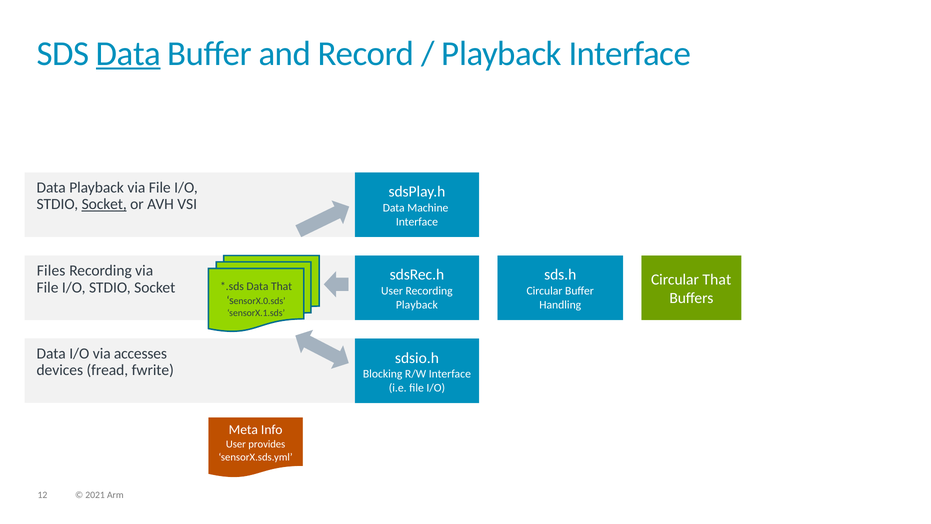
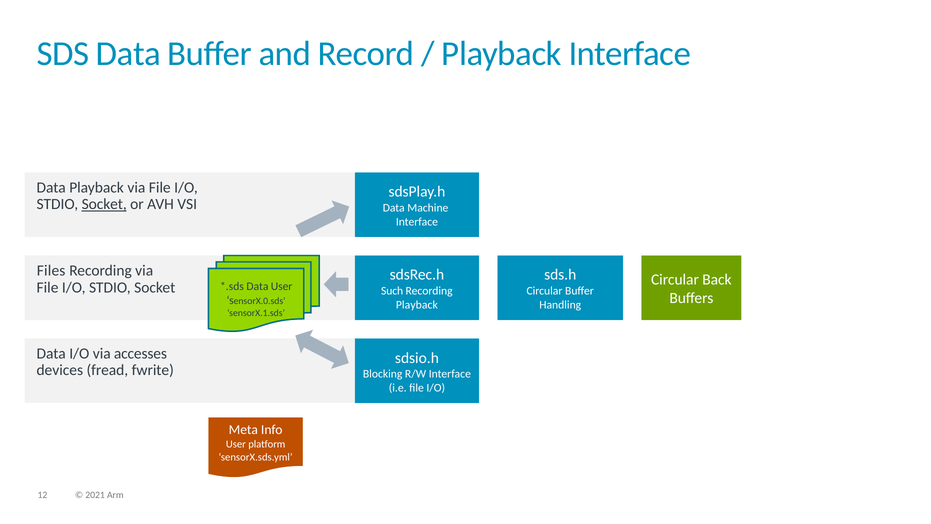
Data at (128, 53) underline: present -> none
Circular That: That -> Back
Data That: That -> User
User at (392, 291): User -> Such
provides: provides -> platform
